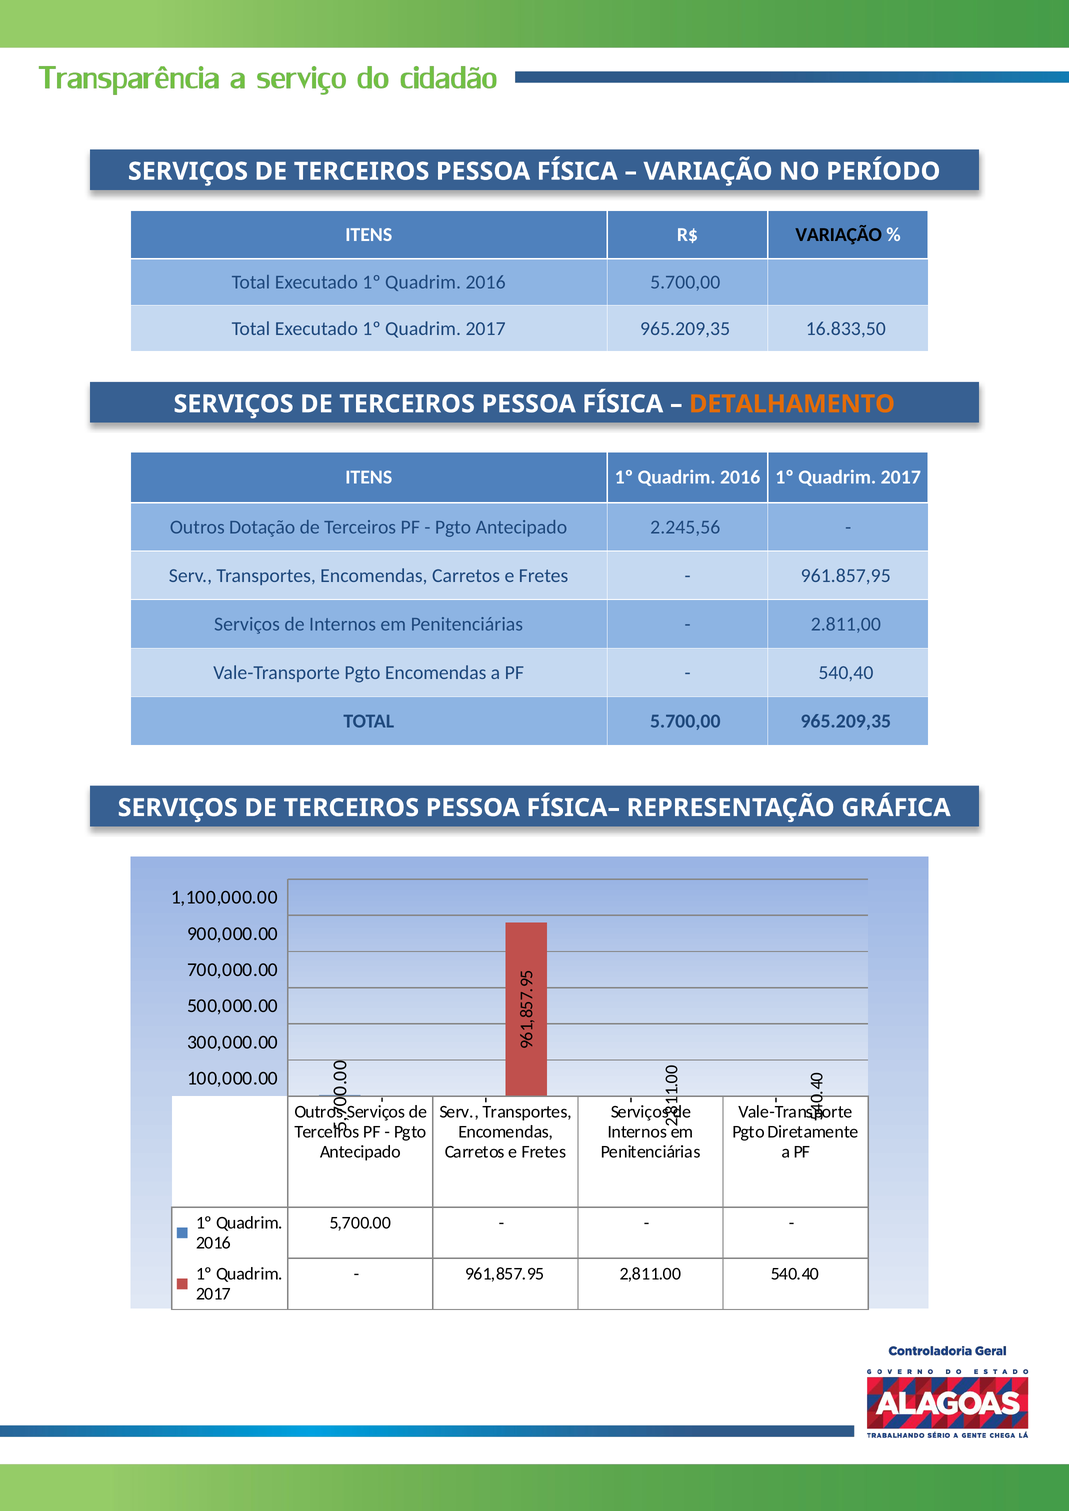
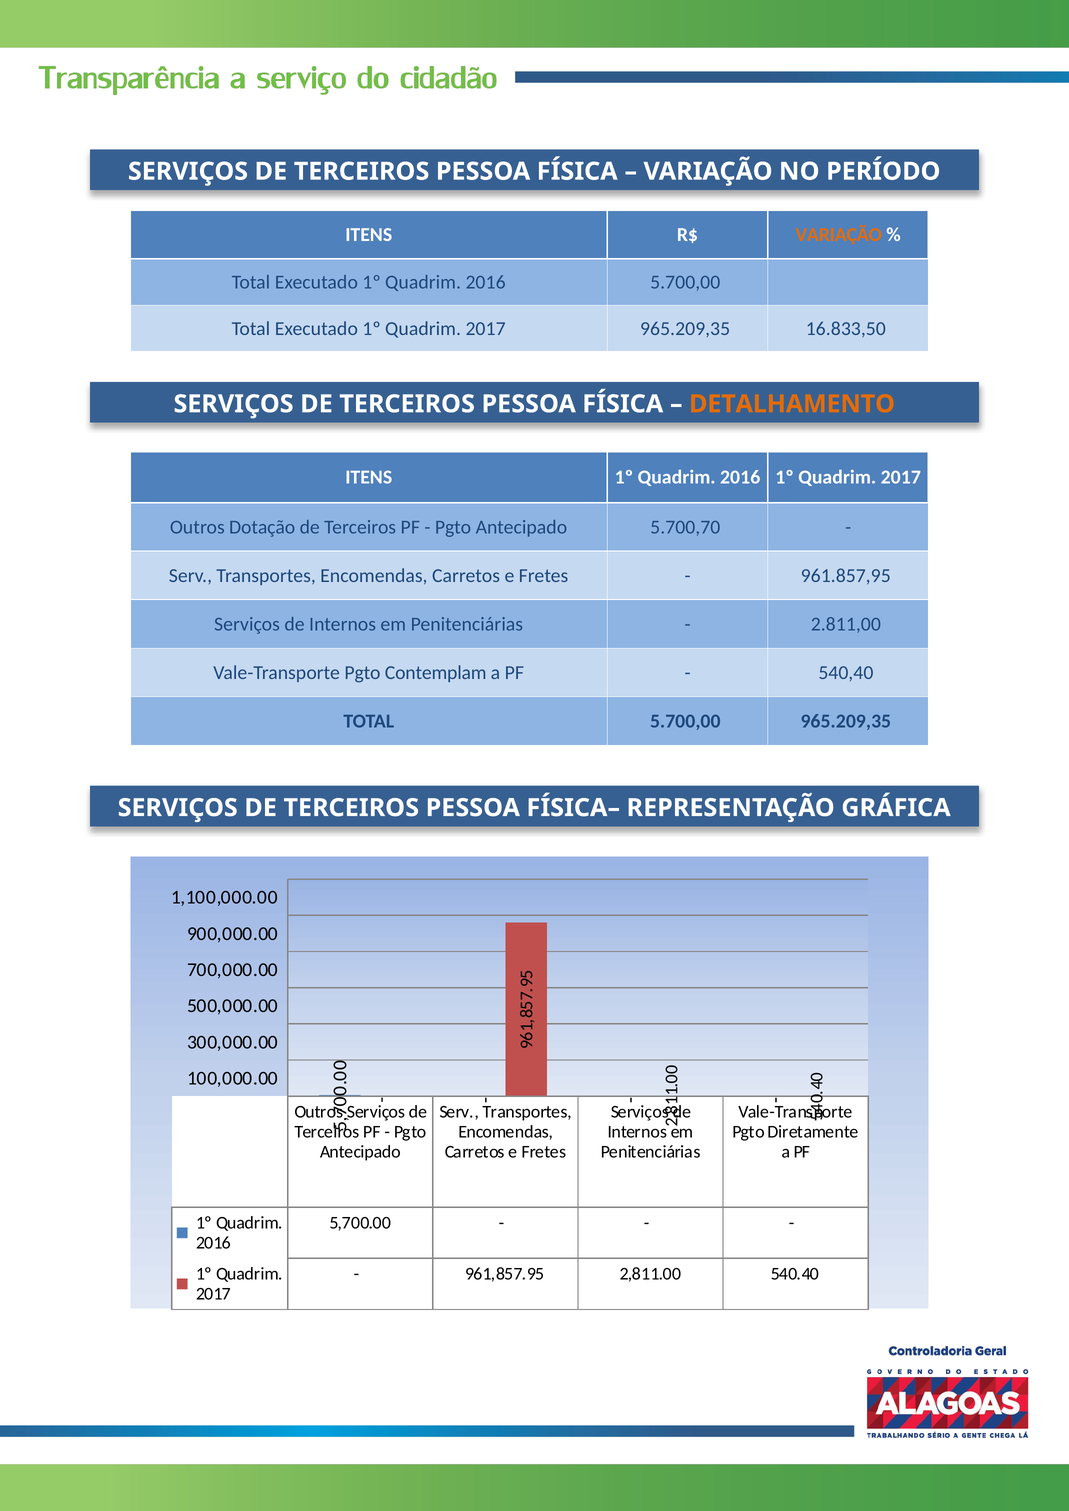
VARIAÇÃO at (839, 235) colour: black -> orange
2.245,56: 2.245,56 -> 5.700,70
Pgto Encomendas: Encomendas -> Contemplam
